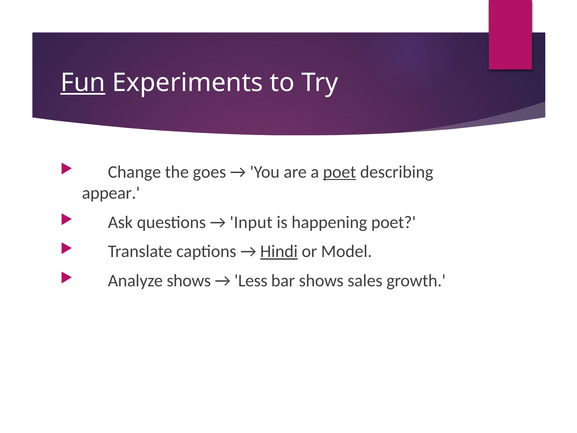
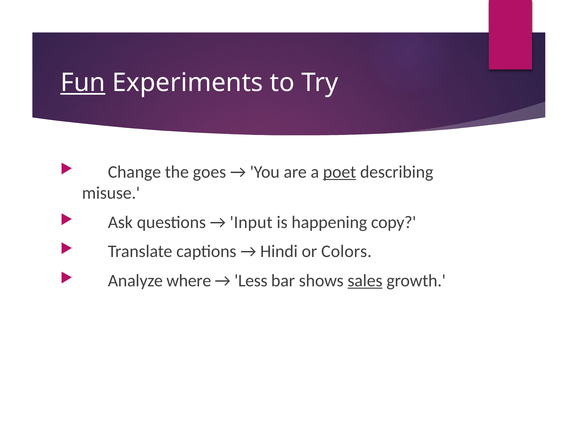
appear: appear -> misuse
happening poet: poet -> copy
Hindi underline: present -> none
Model: Model -> Colors
shows at (189, 280): shows -> where
sales underline: none -> present
